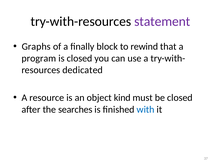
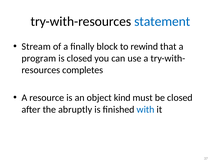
statement colour: purple -> blue
Graphs: Graphs -> Stream
dedicated: dedicated -> completes
searches: searches -> abruptly
